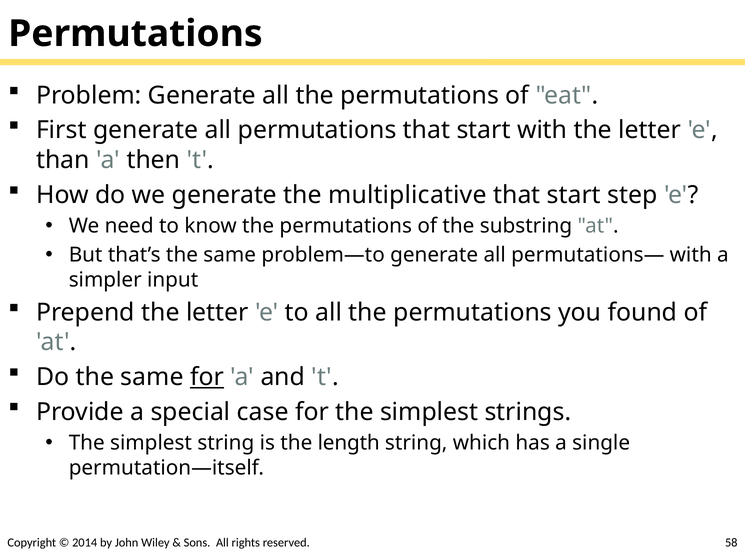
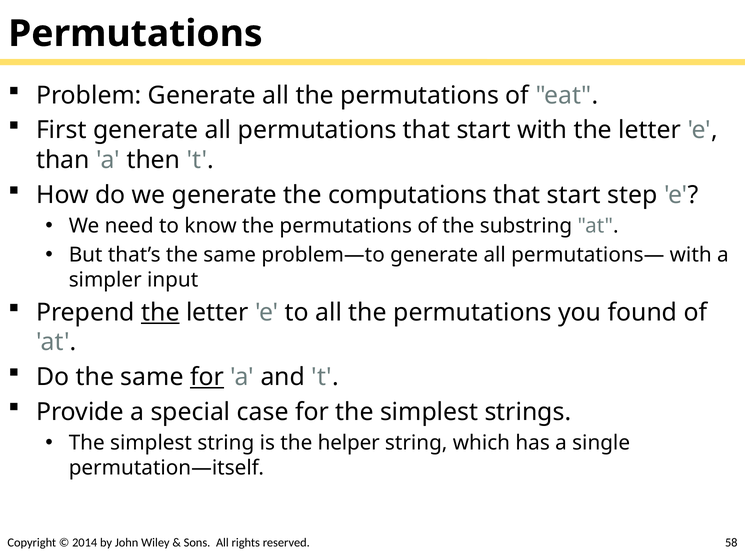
multiplicative: multiplicative -> computations
the at (160, 312) underline: none -> present
length: length -> helper
